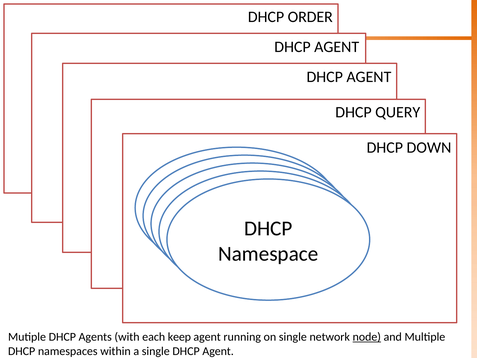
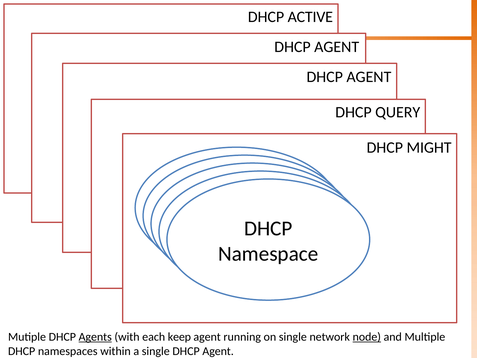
ORDER: ORDER -> ACTIVE
DOWN: DOWN -> MIGHT
Agents underline: none -> present
